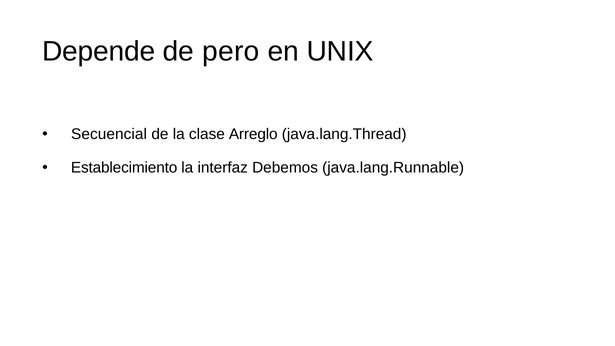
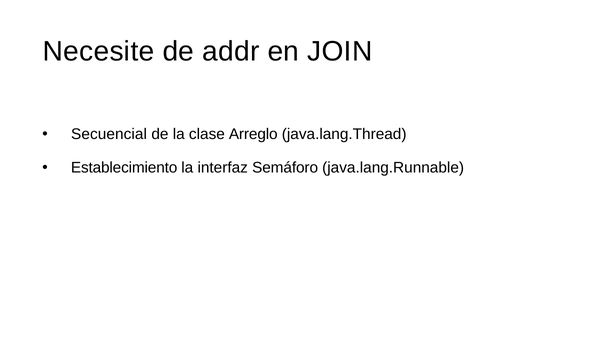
Depende: Depende -> Necesite
pero: pero -> addr
UNIX: UNIX -> JOIN
Debemos: Debemos -> Semáforo
